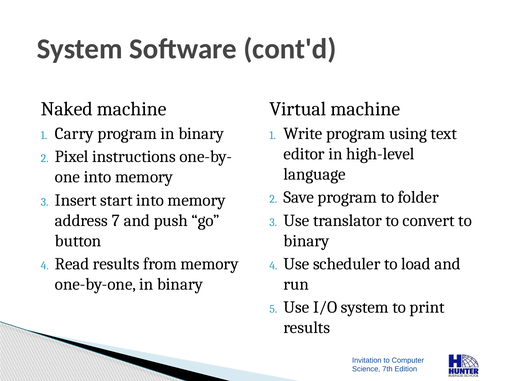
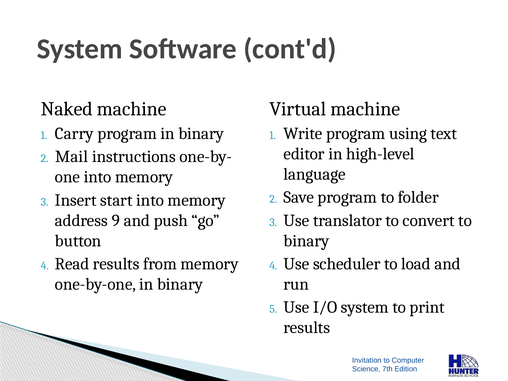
Pixel: Pixel -> Mail
7: 7 -> 9
